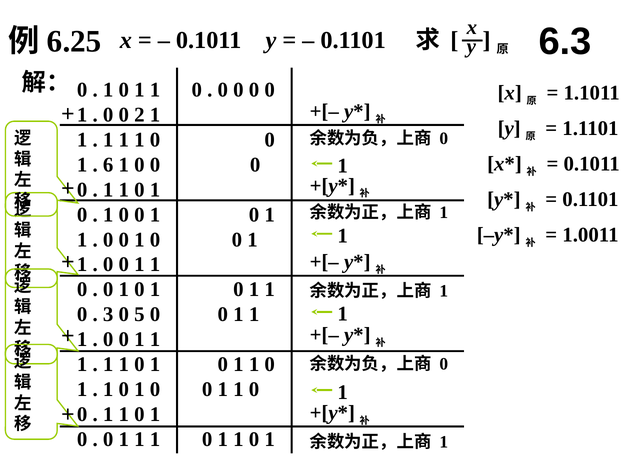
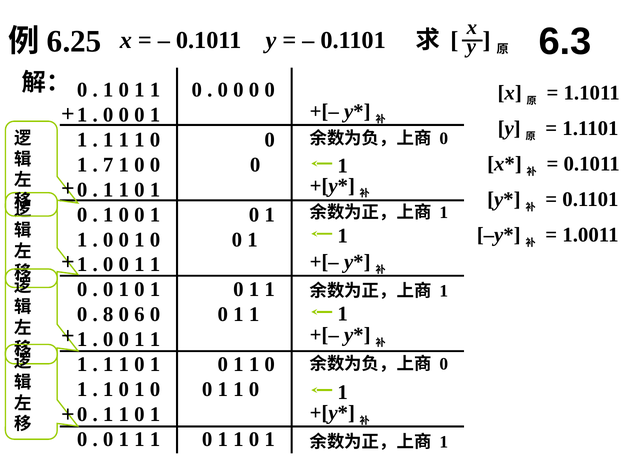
2 at (139, 115): 2 -> 0
6: 6 -> 7
3: 3 -> 8
5: 5 -> 6
